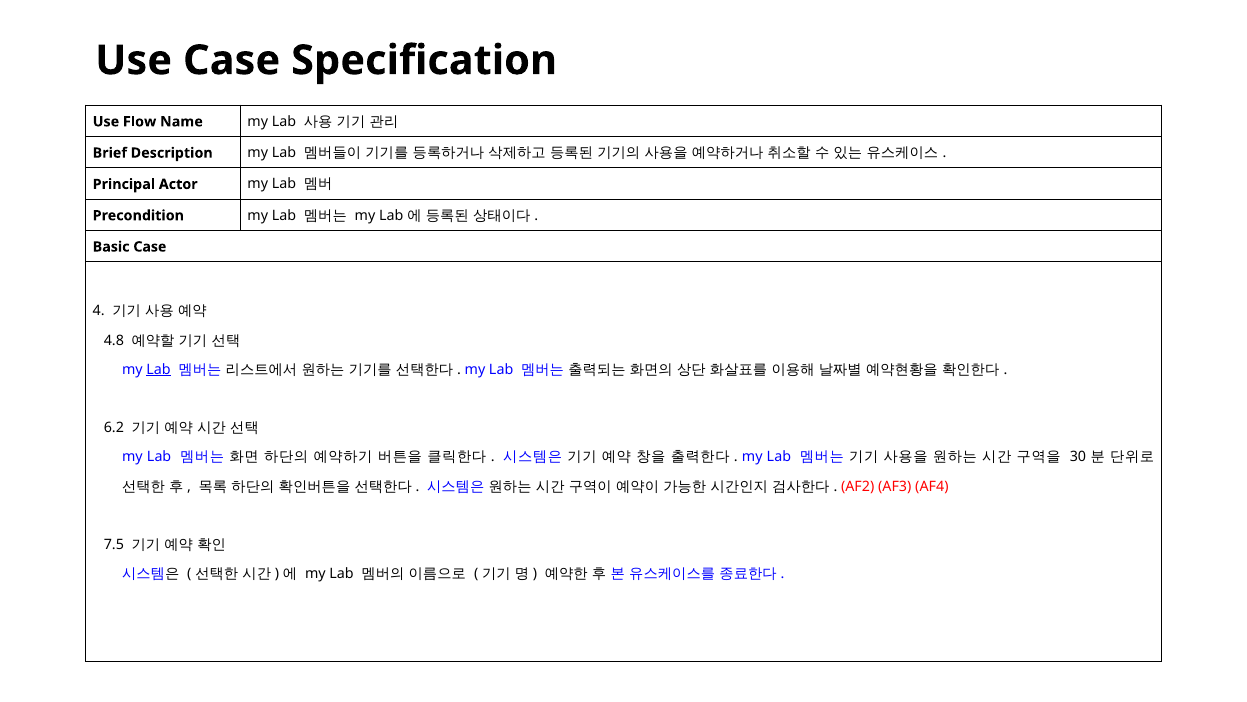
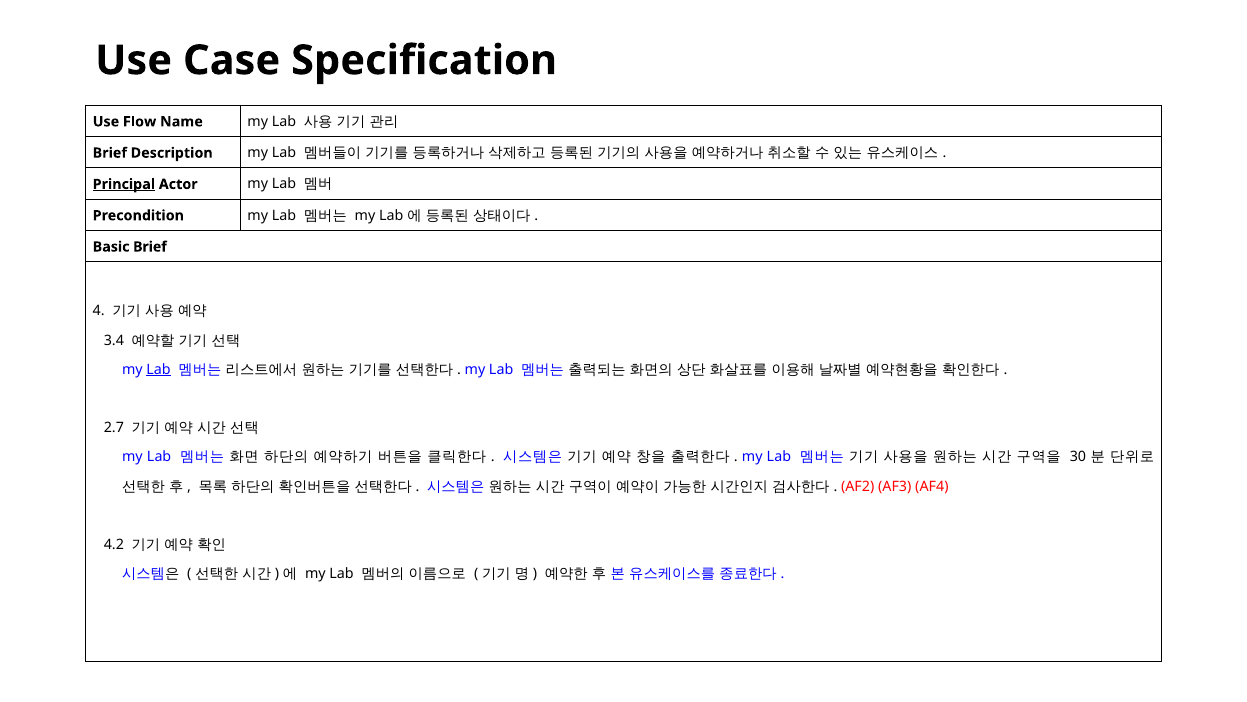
Principal underline: none -> present
Basic Case: Case -> Brief
4.8: 4.8 -> 3.4
6.2: 6.2 -> 2.7
7.5: 7.5 -> 4.2
